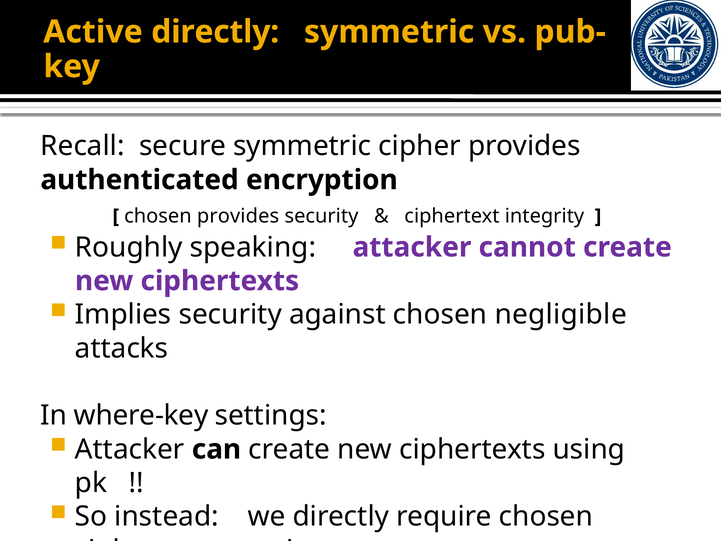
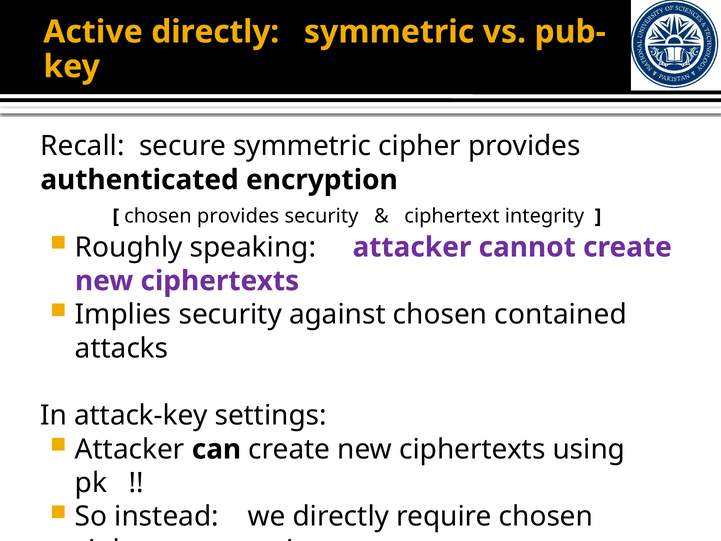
negligible: negligible -> contained
where-key: where-key -> attack-key
